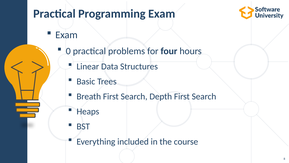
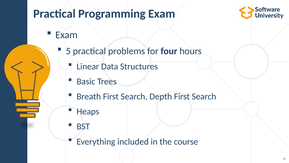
0: 0 -> 5
